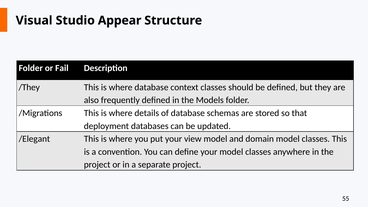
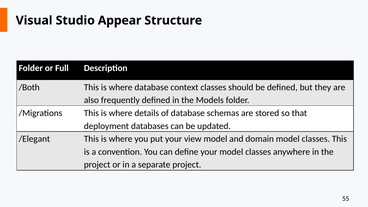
Fail: Fail -> Full
/They: /They -> /Both
